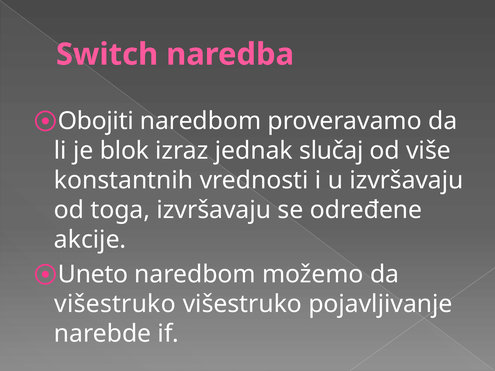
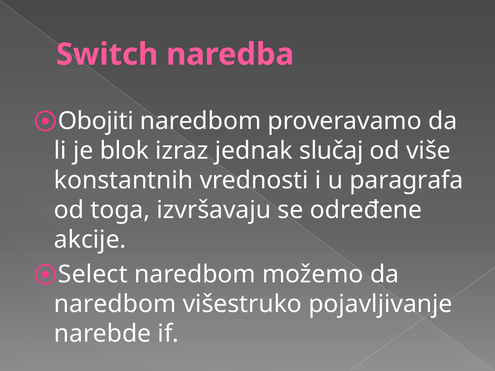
u izvršavaju: izvršavaju -> paragrafa
Uneto: Uneto -> Select
višestruko at (115, 304): višestruko -> naredbom
